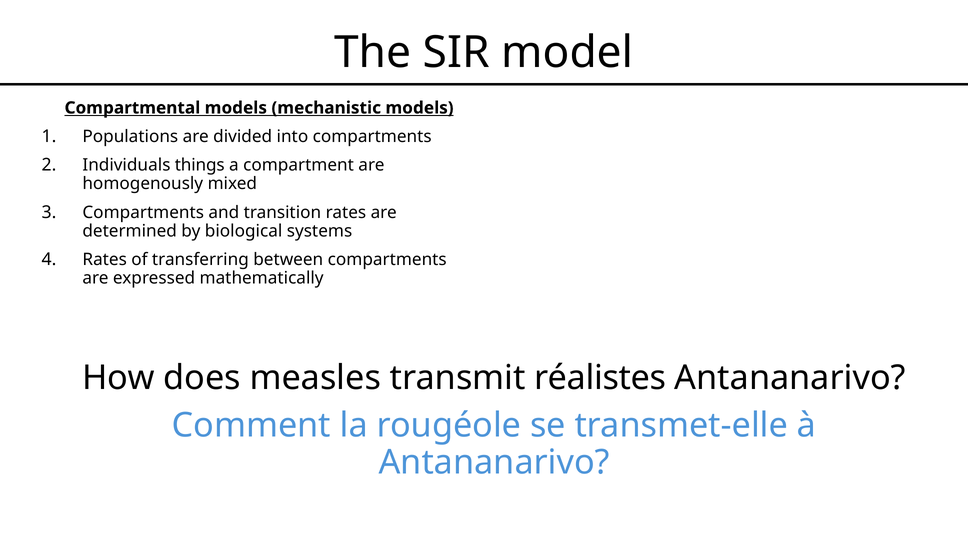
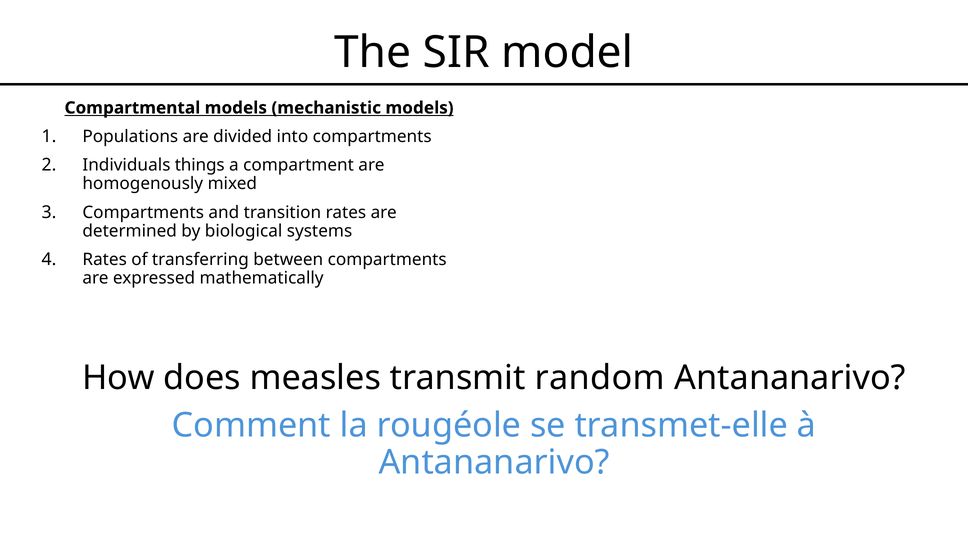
réalistes: réalistes -> random
